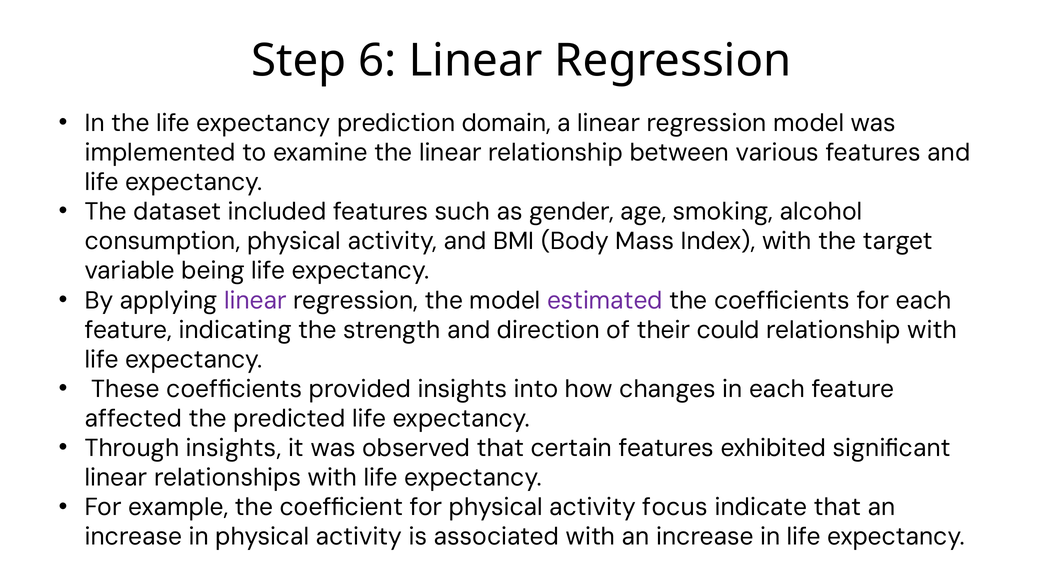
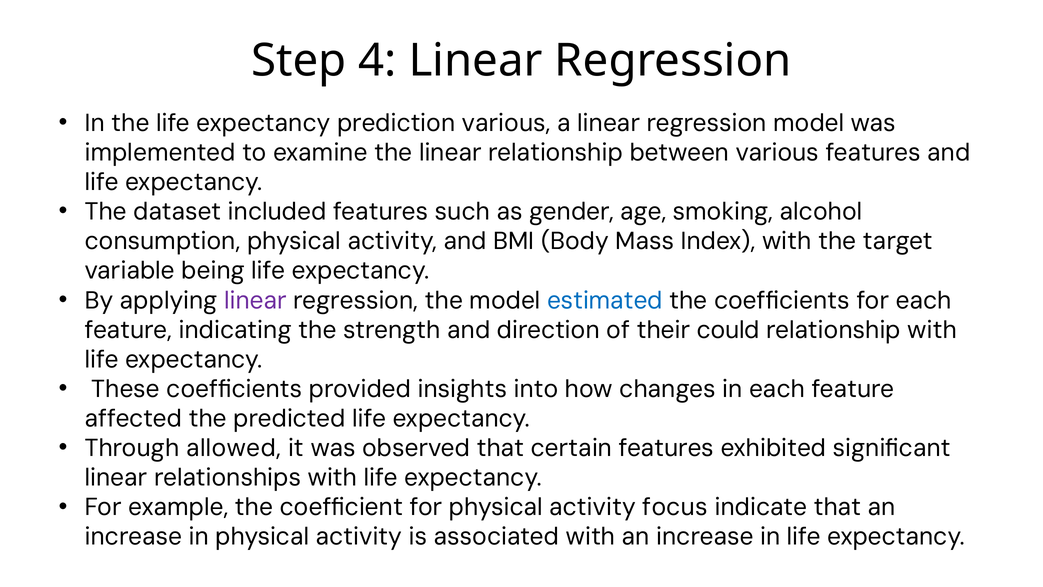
6: 6 -> 4
prediction domain: domain -> various
estimated colour: purple -> blue
Through insights: insights -> allowed
